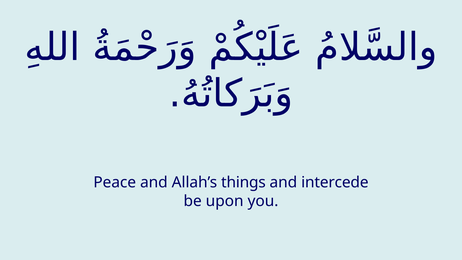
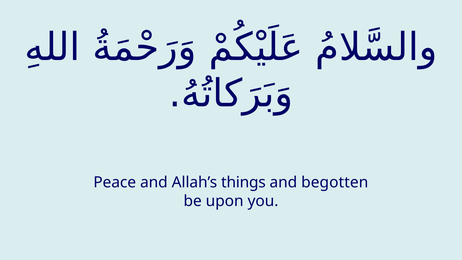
intercede: intercede -> begotten
